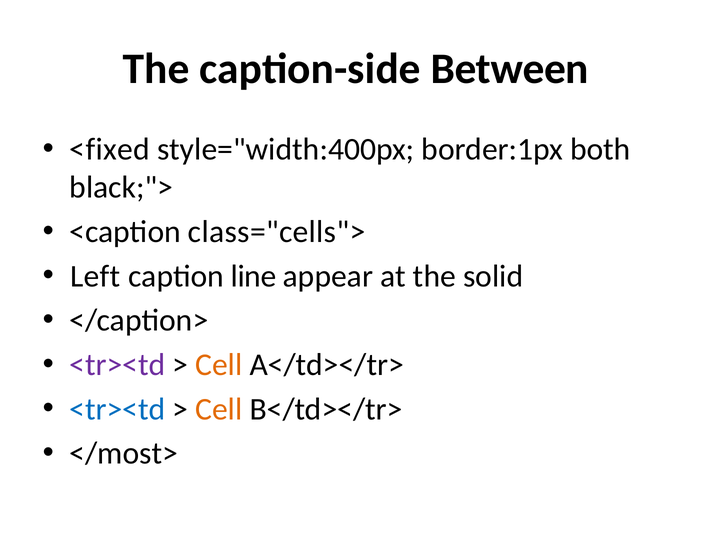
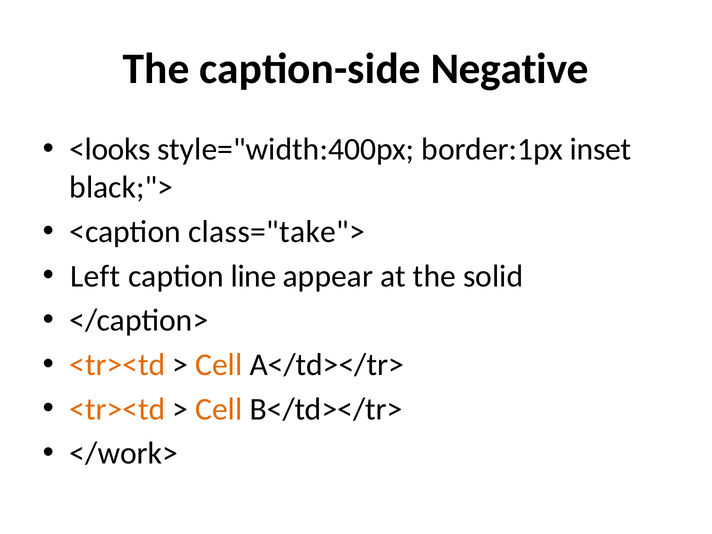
Between: Between -> Negative
<fixed: <fixed -> <looks
both: both -> inset
class="cells">: class="cells"> -> class="take">
<tr><td at (117, 365) colour: purple -> orange
<tr><td at (117, 409) colour: blue -> orange
</most>: </most> -> </work>
